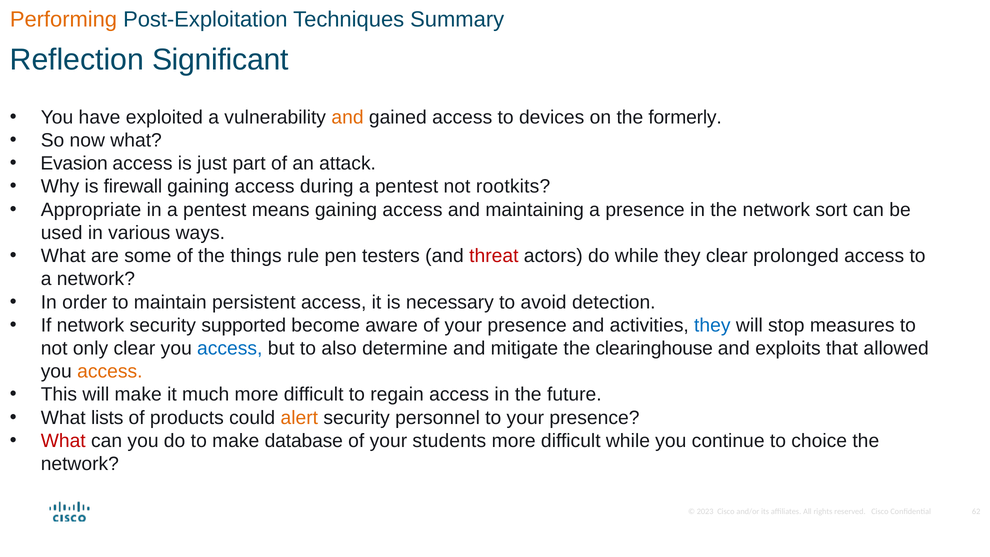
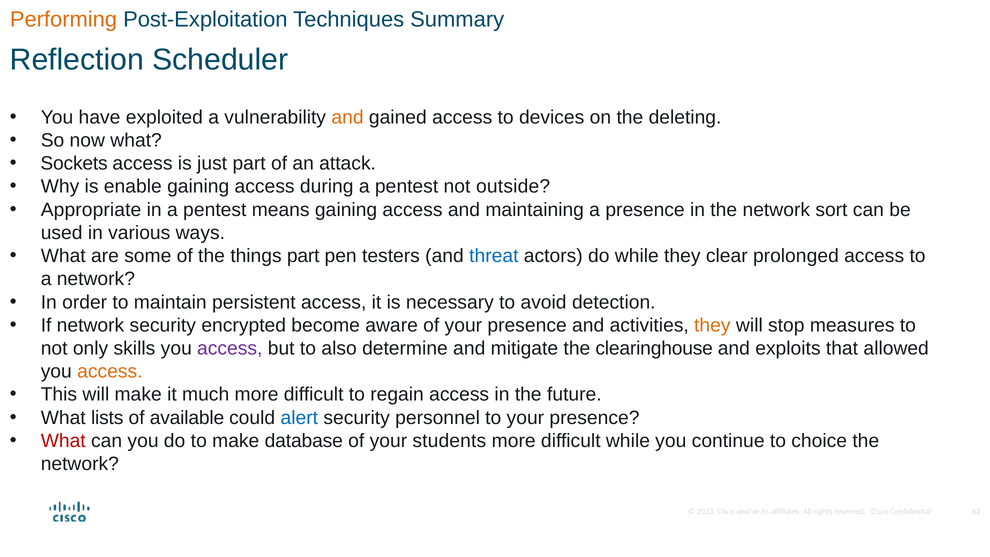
Significant: Significant -> Scheduler
formerly: formerly -> deleting
Evasion: Evasion -> Sockets
firewall: firewall -> enable
rootkits: rootkits -> outside
things rule: rule -> part
threat colour: red -> blue
supported: supported -> encrypted
they at (712, 325) colour: blue -> orange
only clear: clear -> skills
access at (230, 348) colour: blue -> purple
products: products -> available
alert colour: orange -> blue
